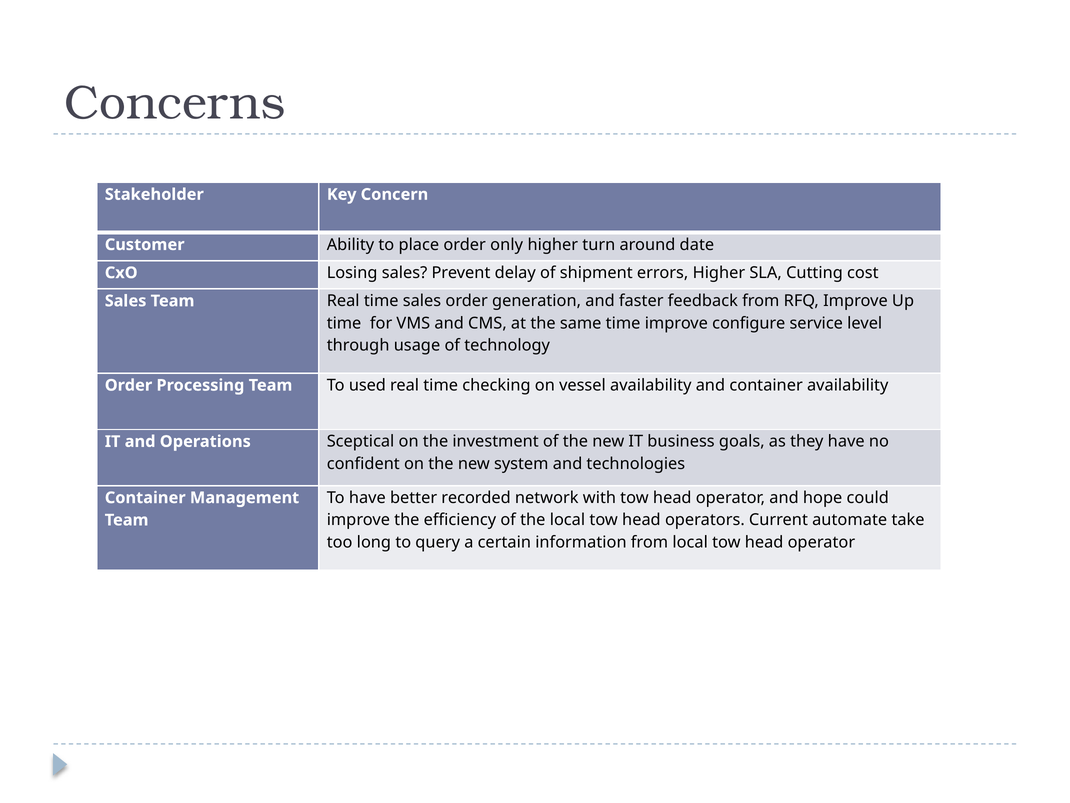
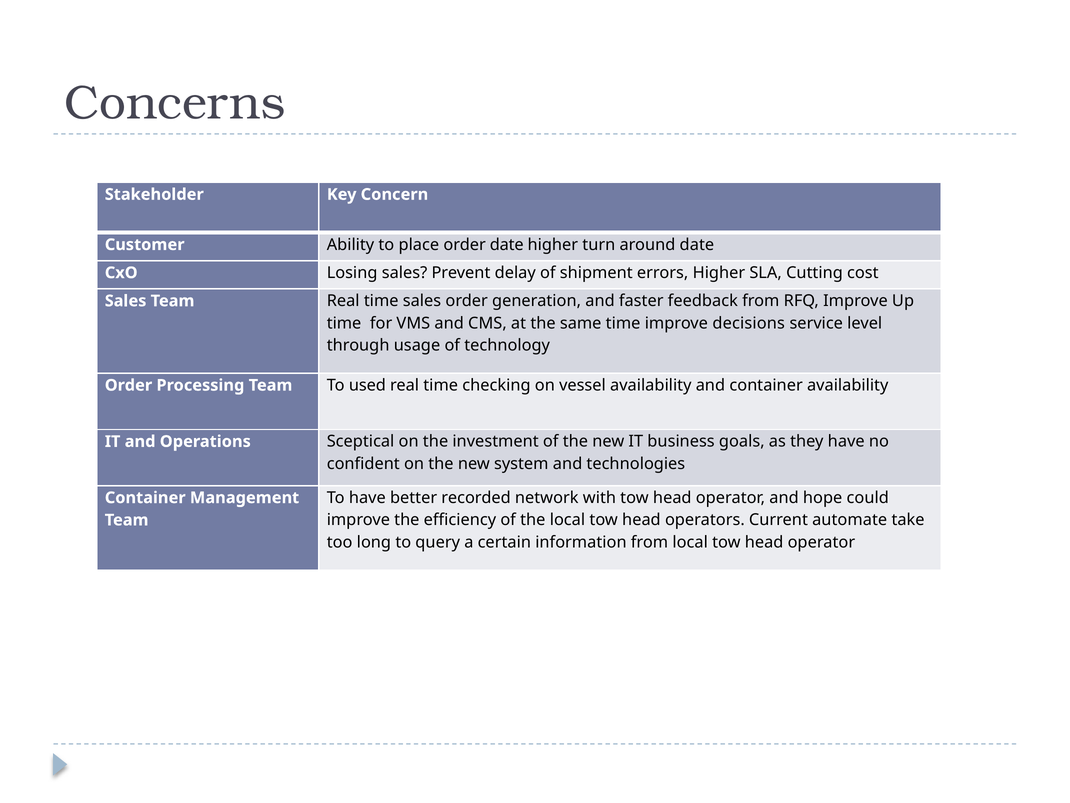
order only: only -> date
configure: configure -> decisions
